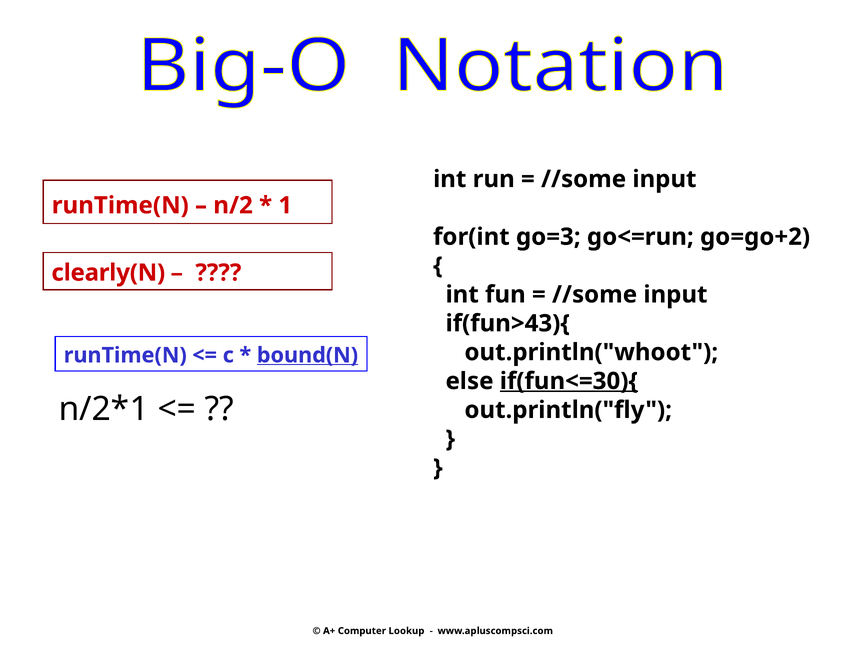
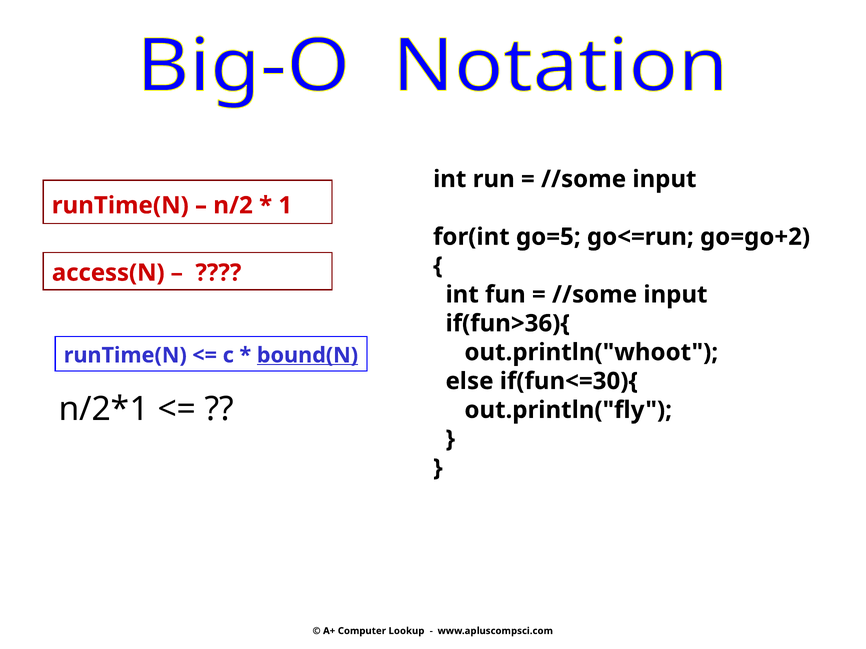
go=3: go=3 -> go=5
clearly(N: clearly(N -> access(N
if(fun>43){: if(fun>43){ -> if(fun>36){
if(fun<=30){ underline: present -> none
